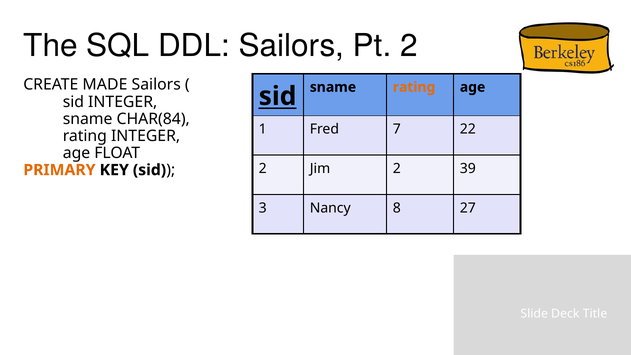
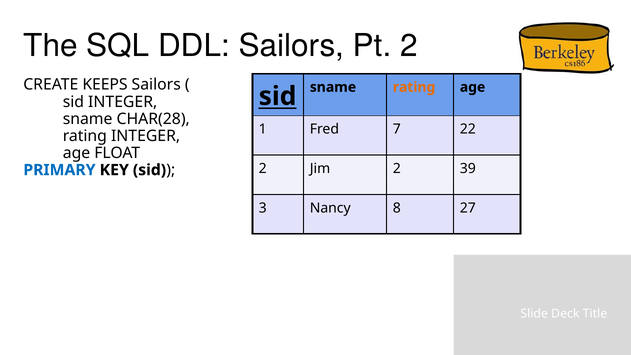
MADE: MADE -> KEEPS
CHAR(84: CHAR(84 -> CHAR(28
PRIMARY colour: orange -> blue
